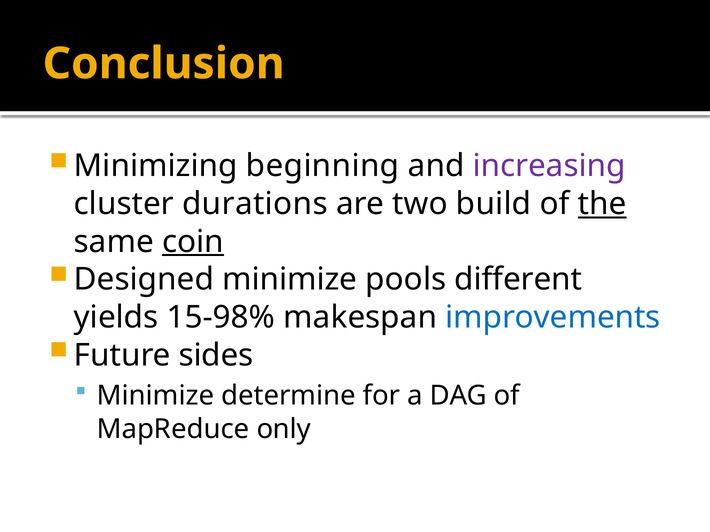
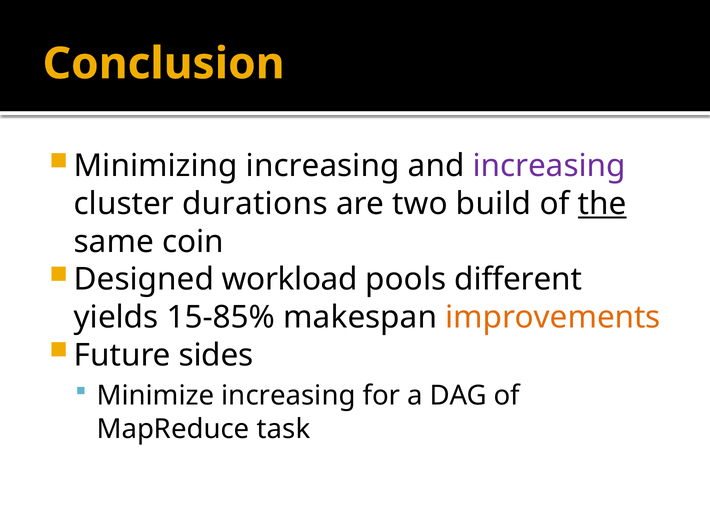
Minimizing beginning: beginning -> increasing
coin underline: present -> none
Designed minimize: minimize -> workload
15-98%: 15-98% -> 15-85%
improvements colour: blue -> orange
Minimize determine: determine -> increasing
only: only -> task
